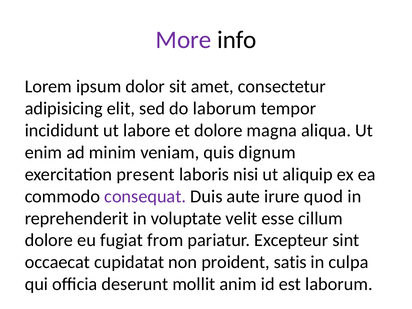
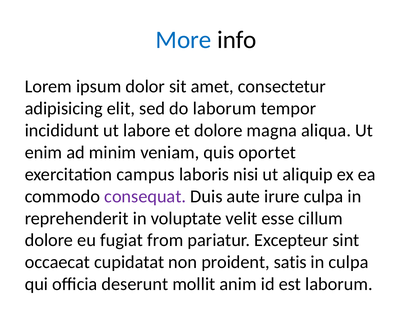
More colour: purple -> blue
dignum: dignum -> oportet
present: present -> campus
irure quod: quod -> culpa
